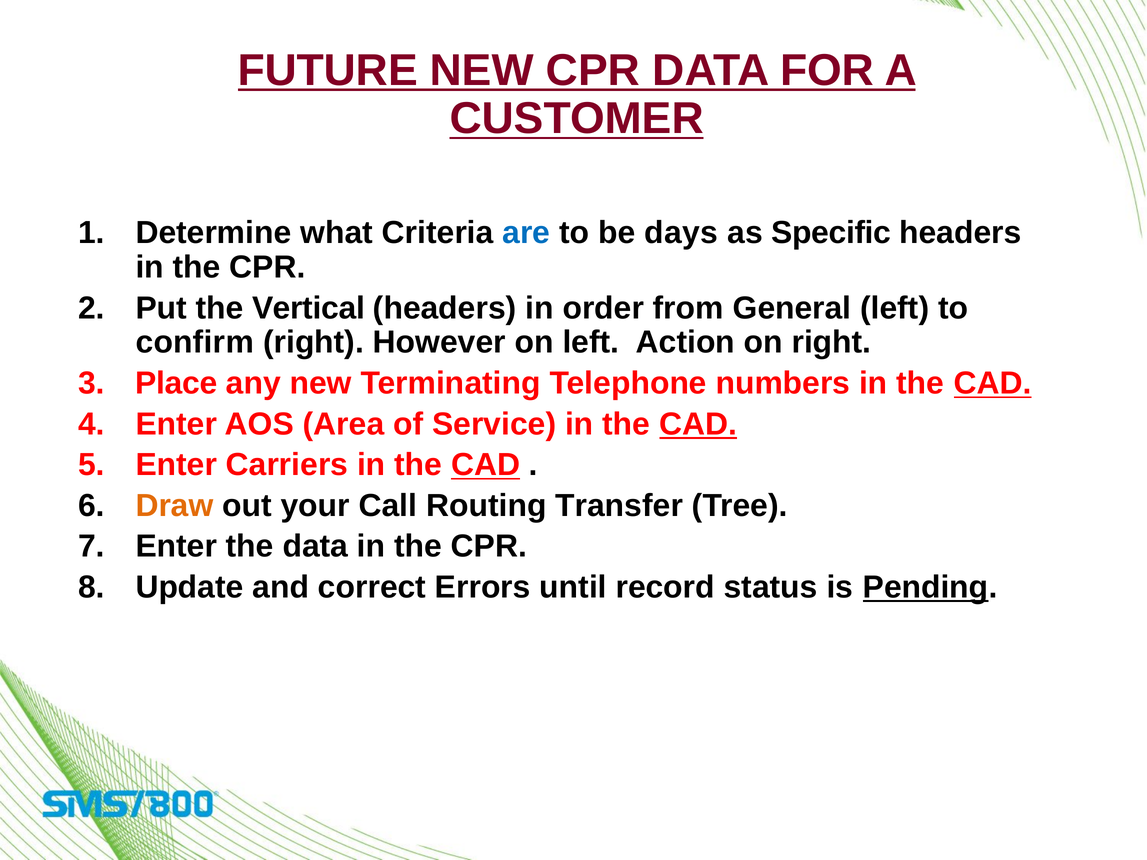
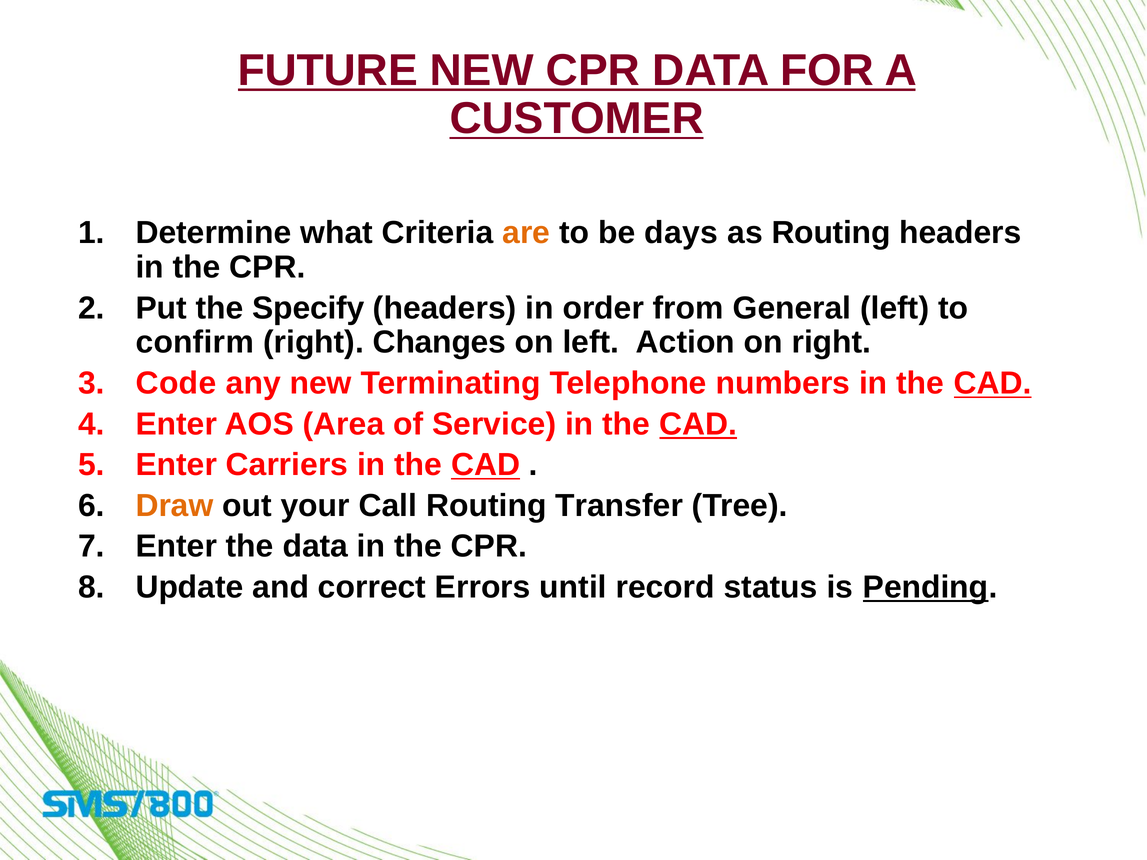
are colour: blue -> orange
as Specific: Specific -> Routing
Vertical: Vertical -> Specify
However: However -> Changes
Place: Place -> Code
